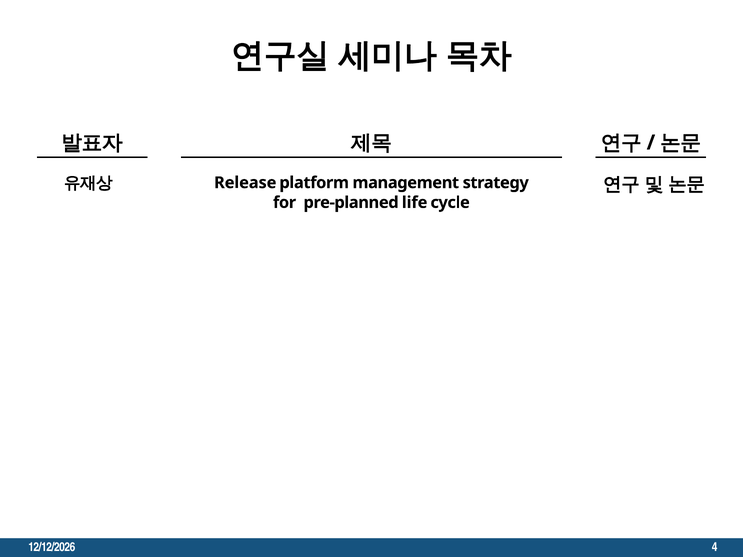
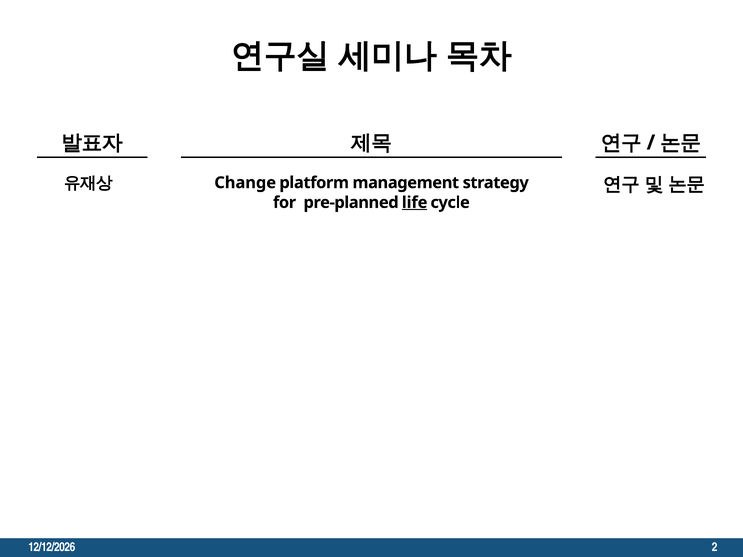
Release: Release -> Change
life underline: none -> present
4: 4 -> 2
